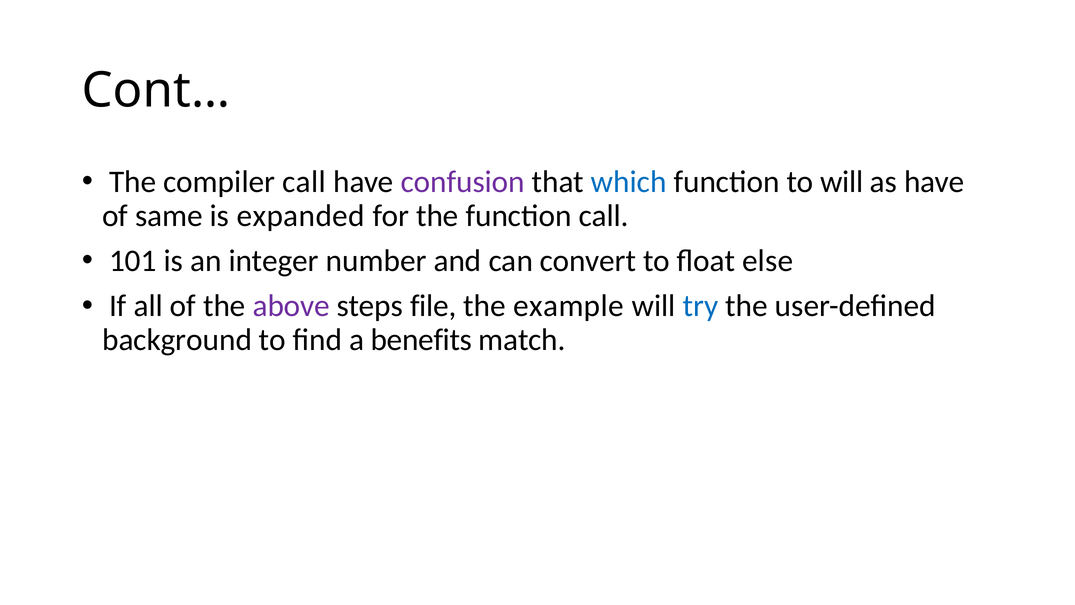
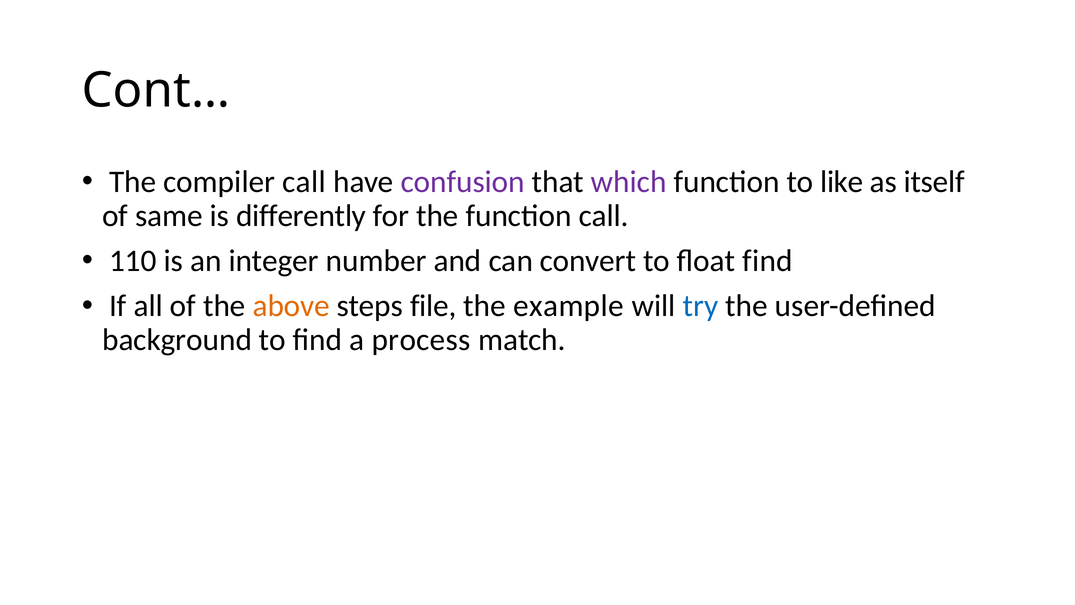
which colour: blue -> purple
to will: will -> like
as have: have -> itself
expanded: expanded -> differently
101: 101 -> 110
float else: else -> find
above colour: purple -> orange
benefits: benefits -> process
